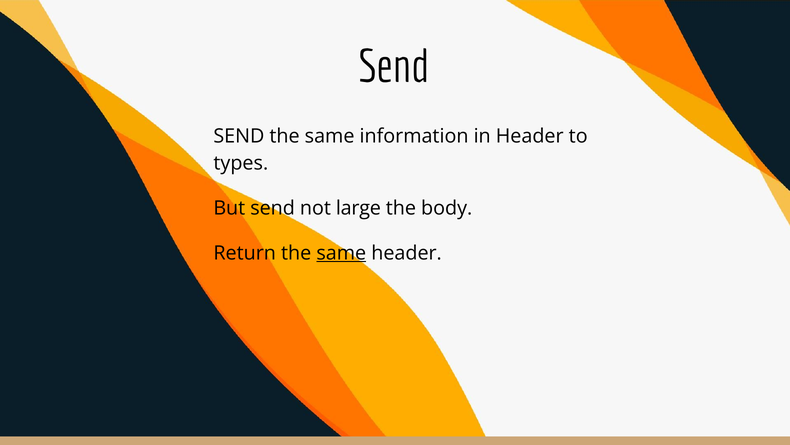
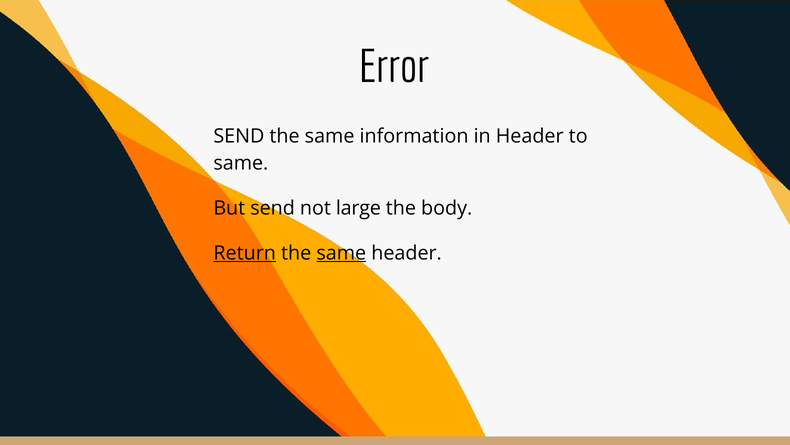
Send at (394, 67): Send -> Error
types at (241, 163): types -> same
Return underline: none -> present
